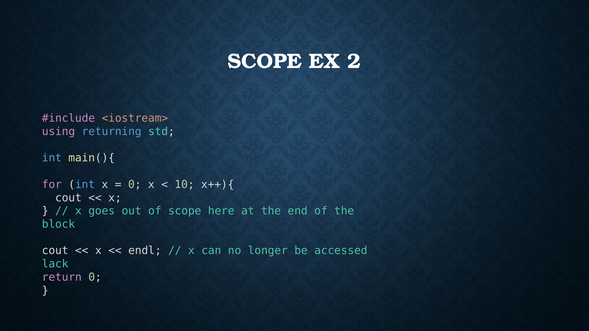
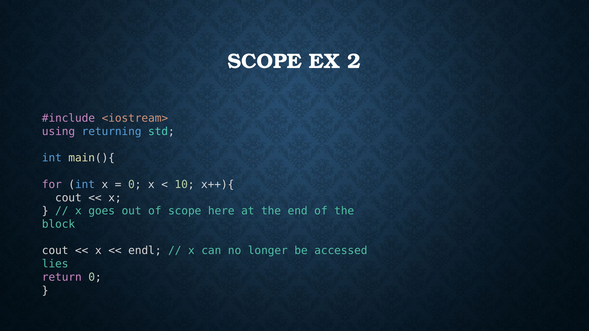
lack: lack -> lies
